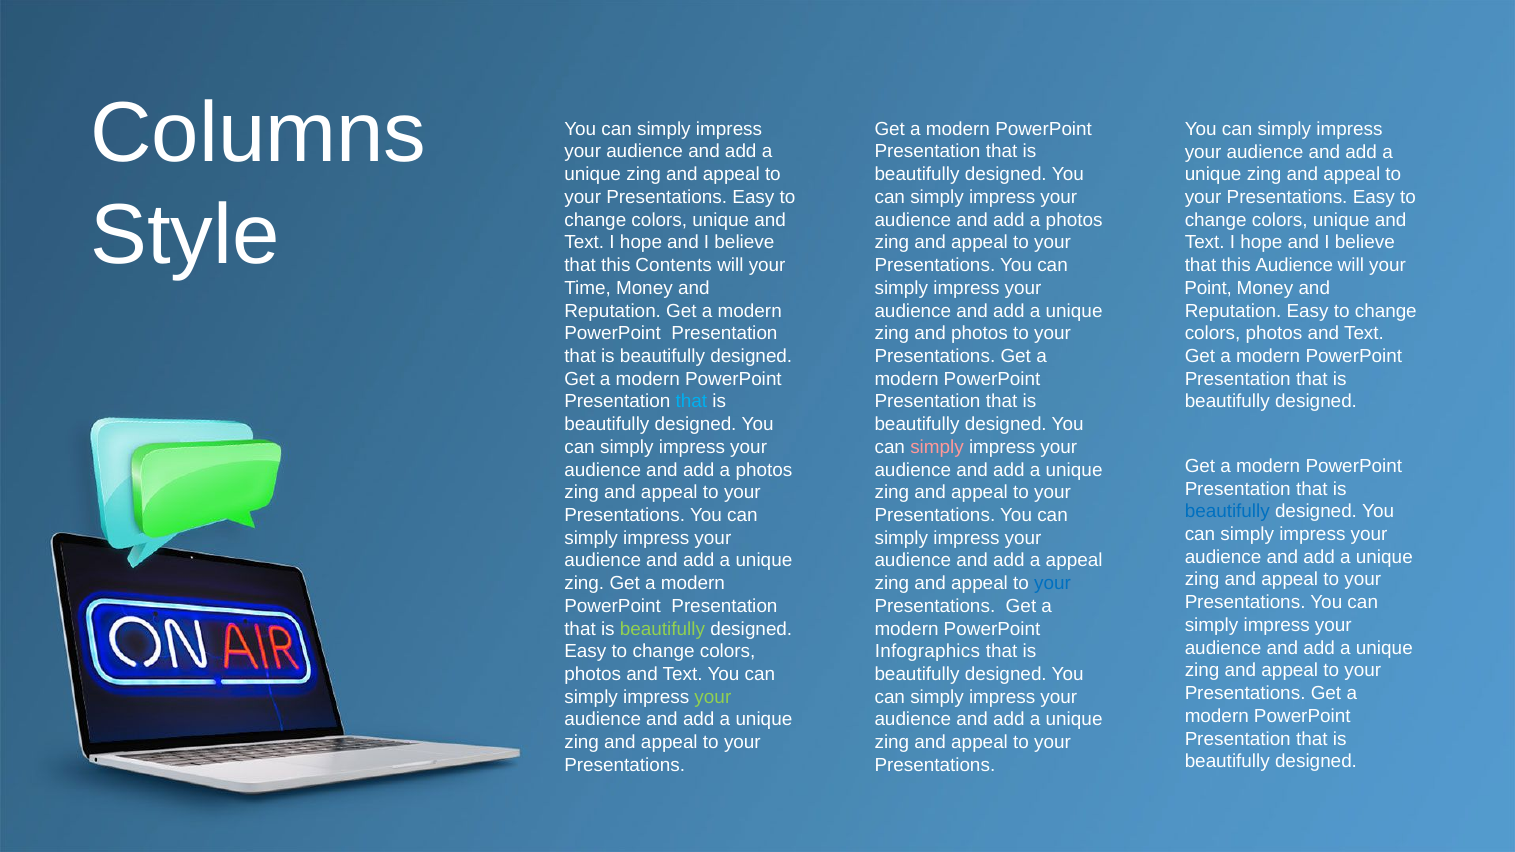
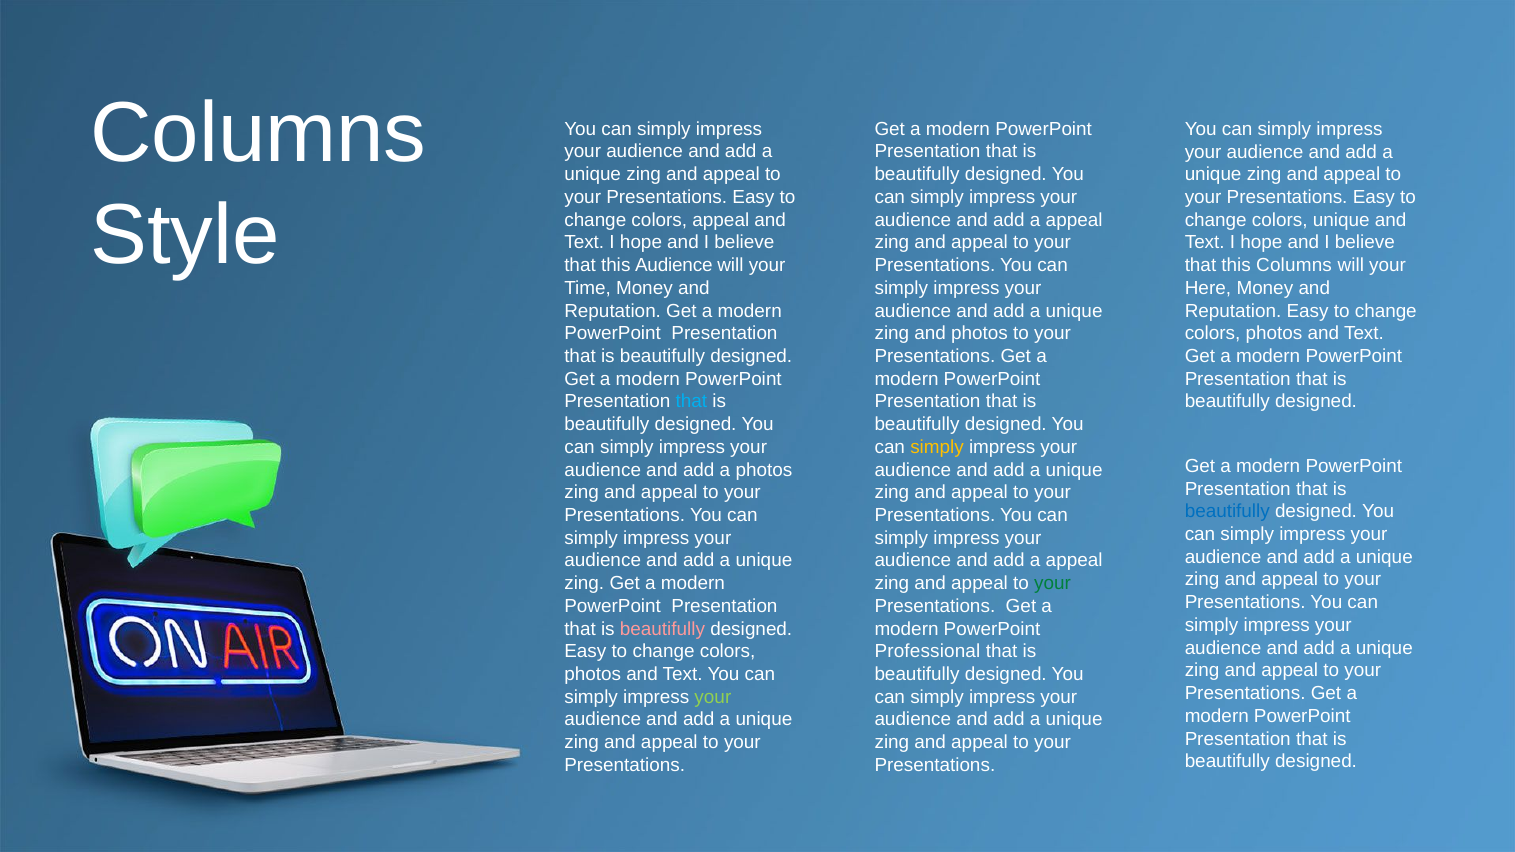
unique at (721, 220): unique -> appeal
photos at (1074, 220): photos -> appeal
this Contents: Contents -> Audience
this Audience: Audience -> Columns
Point: Point -> Here
simply at (937, 447) colour: pink -> yellow
your at (1053, 584) colour: blue -> green
beautifully at (662, 629) colour: light green -> pink
Infographics: Infographics -> Professional
